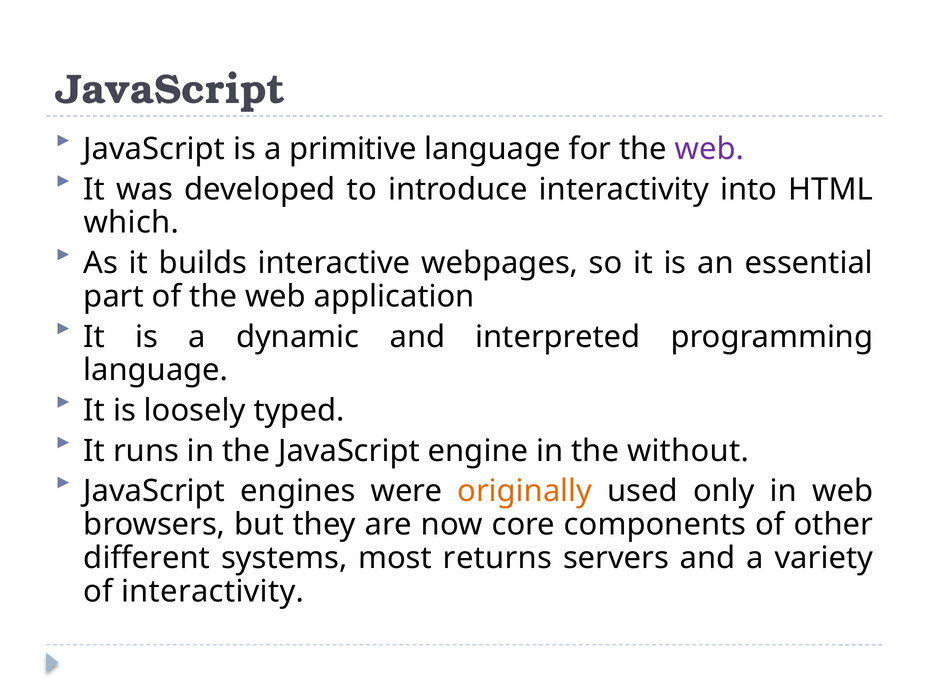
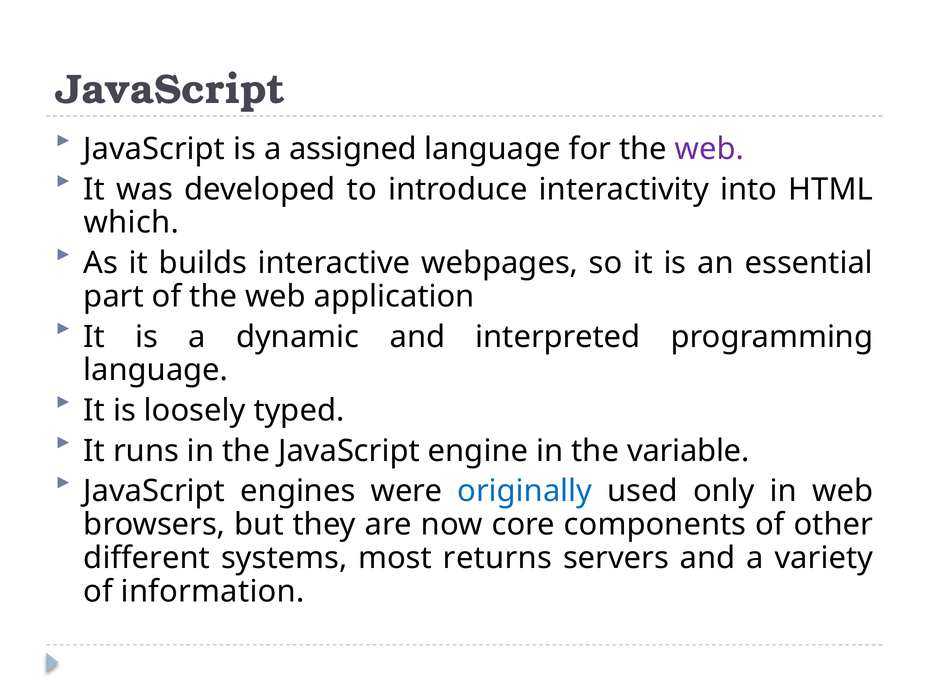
primitive: primitive -> assigned
without: without -> variable
originally colour: orange -> blue
of interactivity: interactivity -> information
